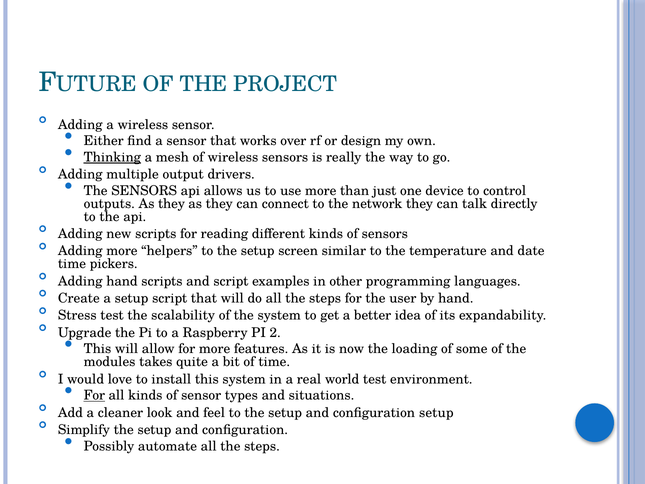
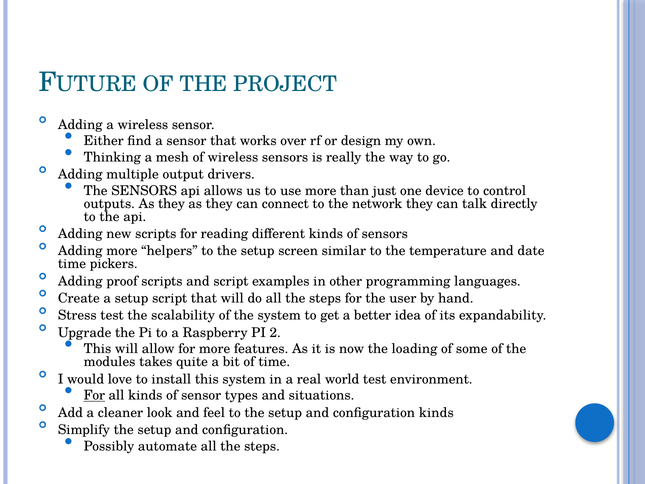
Thinking underline: present -> none
Adding hand: hand -> proof
configuration setup: setup -> kinds
